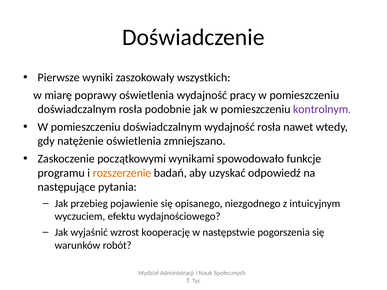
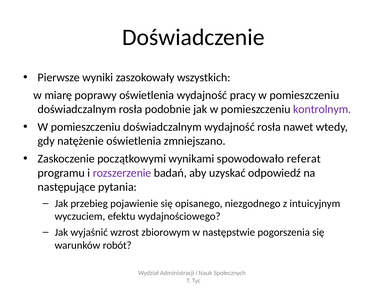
funkcje: funkcje -> referat
rozszerzenie colour: orange -> purple
kooperację: kooperację -> zbiorowym
